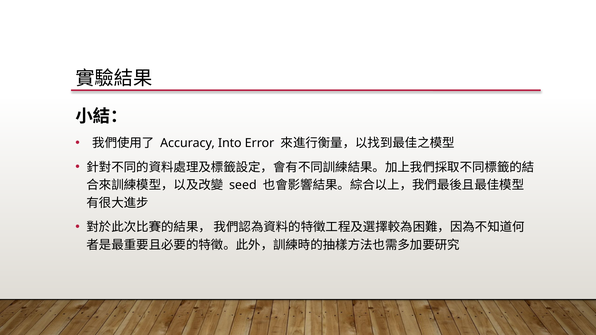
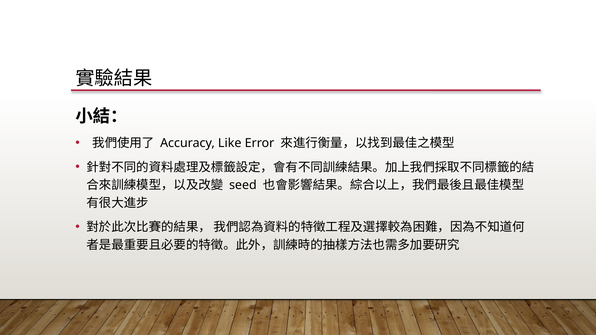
Into: Into -> Like
